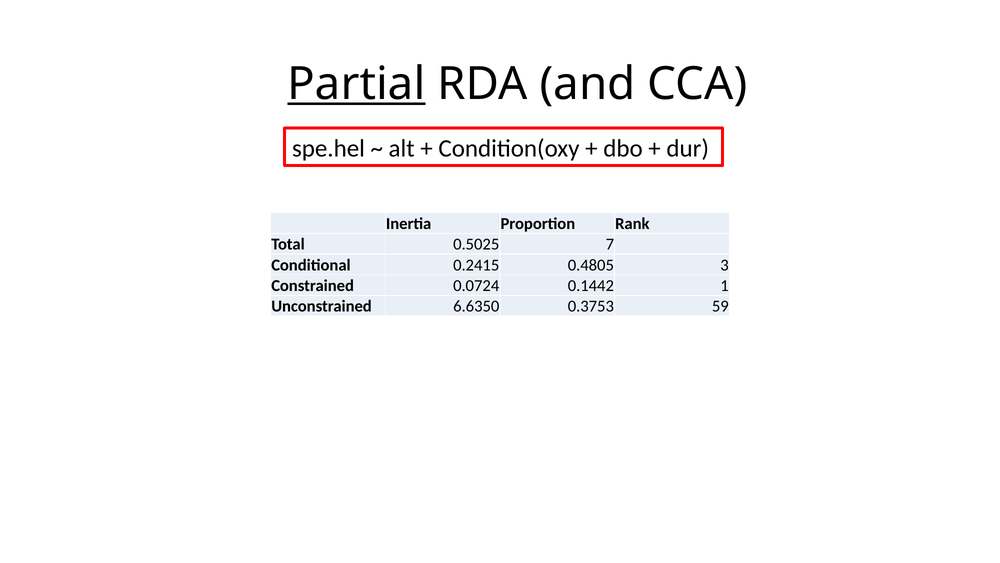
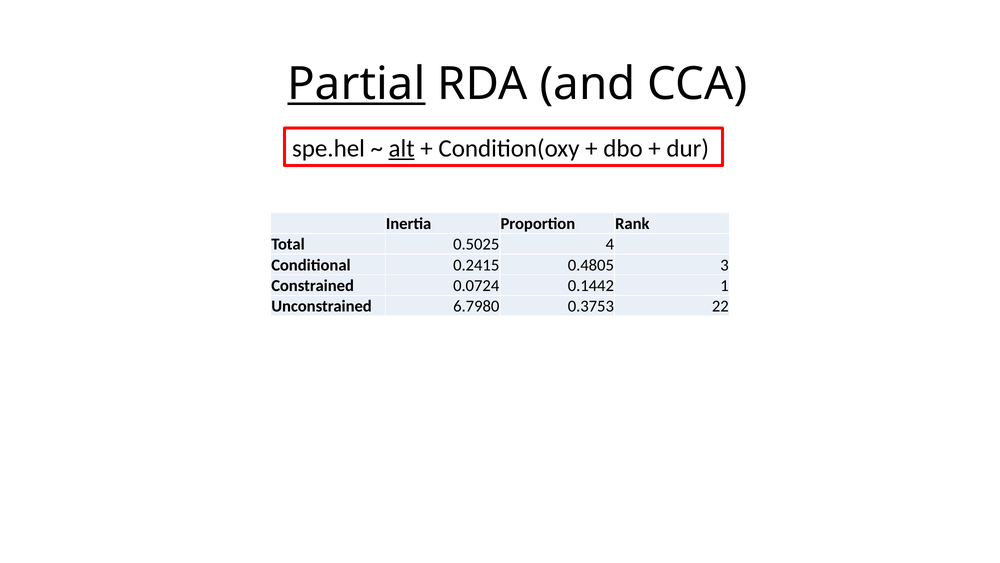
alt underline: none -> present
7: 7 -> 4
6.6350: 6.6350 -> 6.7980
59: 59 -> 22
